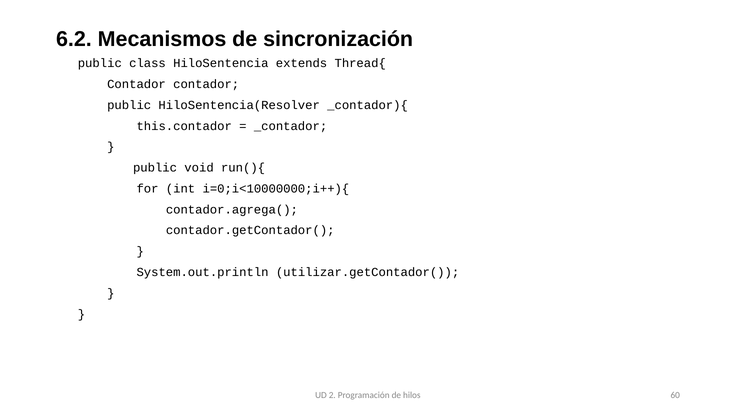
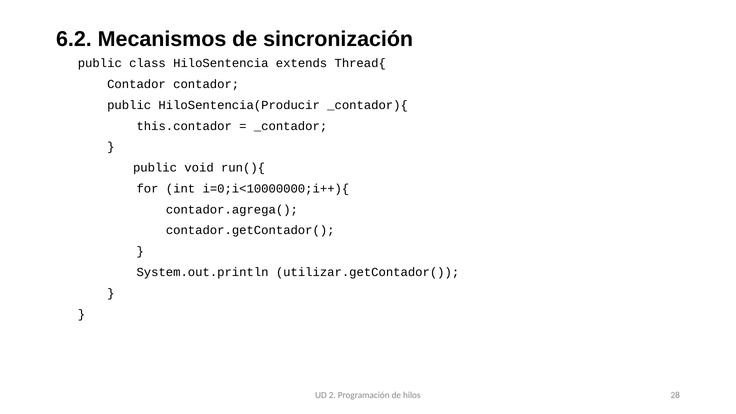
HiloSentencia(Resolver: HiloSentencia(Resolver -> HiloSentencia(Producir
60: 60 -> 28
